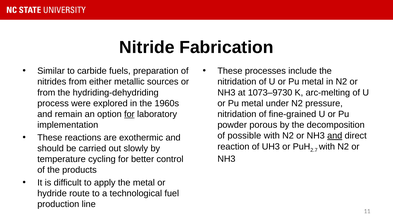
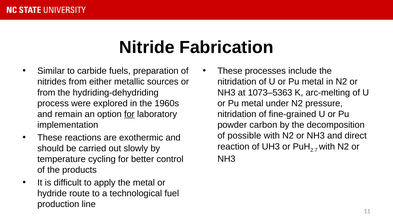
1073–9730: 1073–9730 -> 1073–5363
porous: porous -> carbon
and at (335, 136) underline: present -> none
